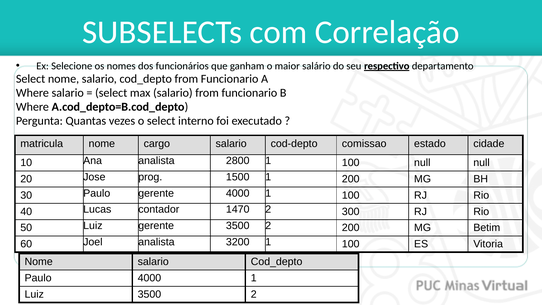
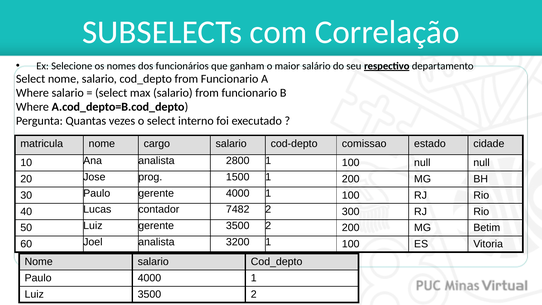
1470: 1470 -> 7482
